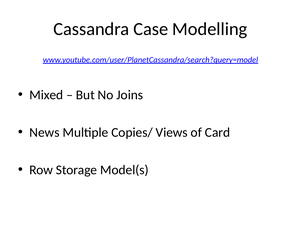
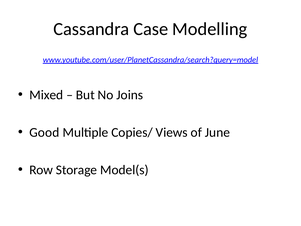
News: News -> Good
Card: Card -> June
